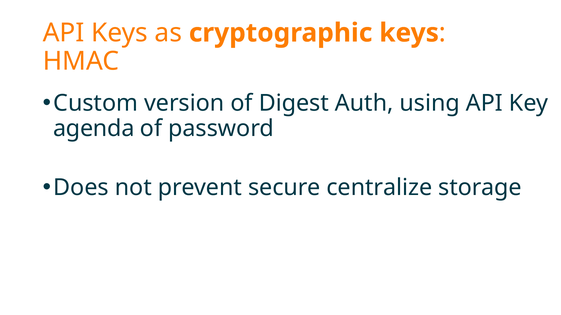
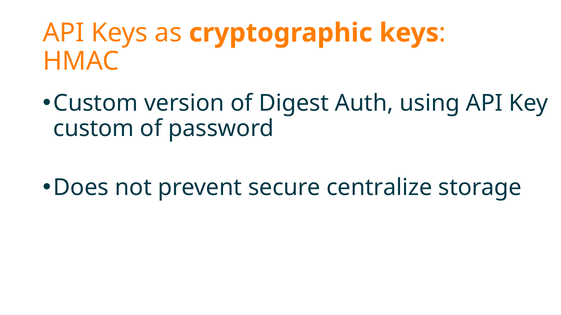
agenda at (94, 129): agenda -> custom
